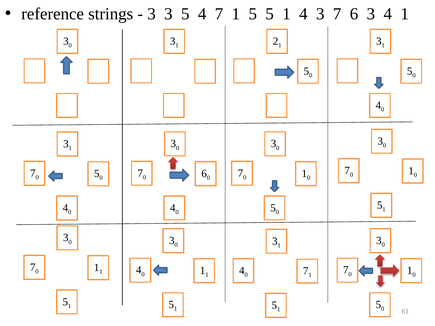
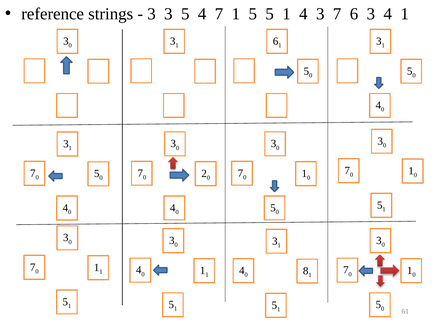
1 2: 2 -> 6
6 at (204, 174): 6 -> 2
7 at (306, 271): 7 -> 8
